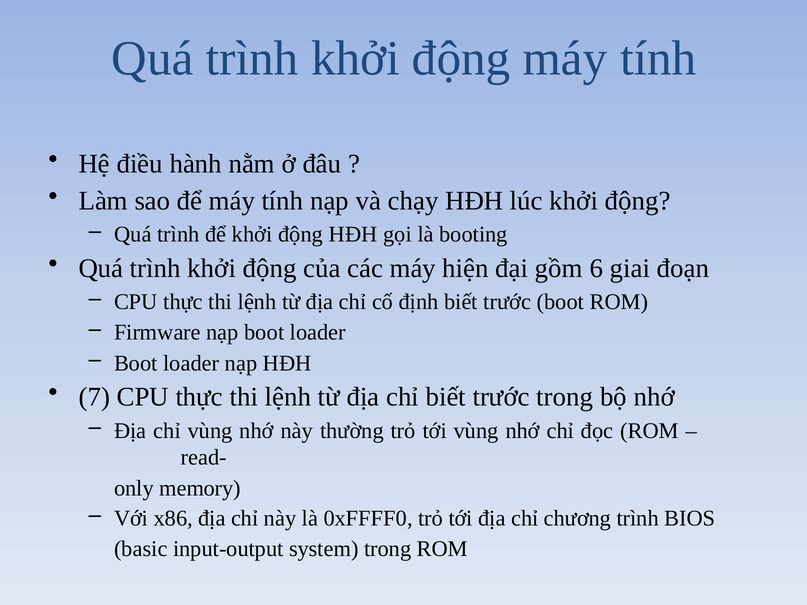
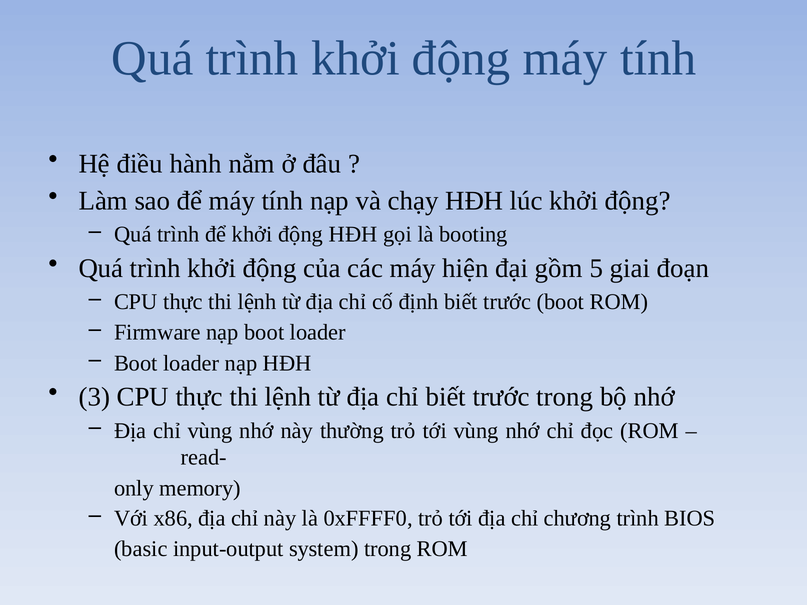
6: 6 -> 5
7: 7 -> 3
